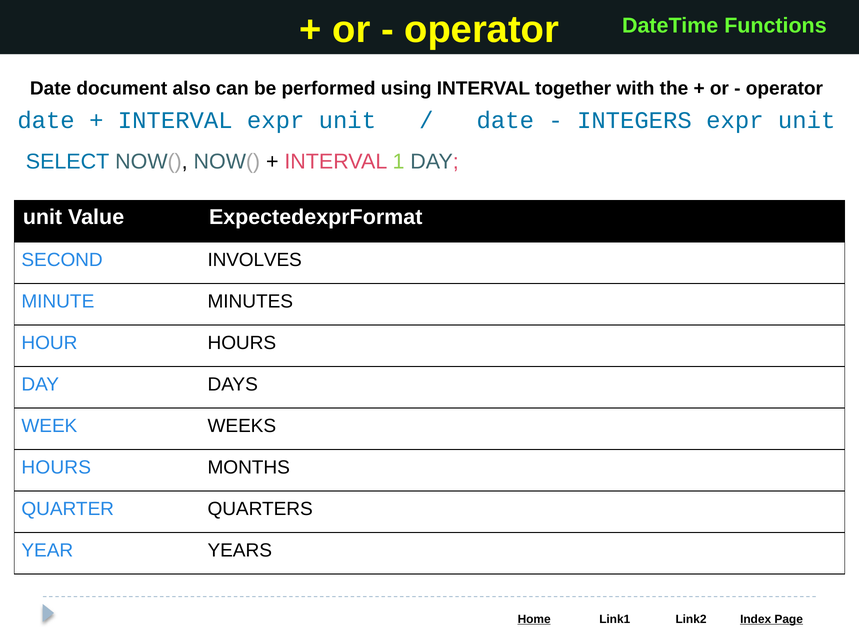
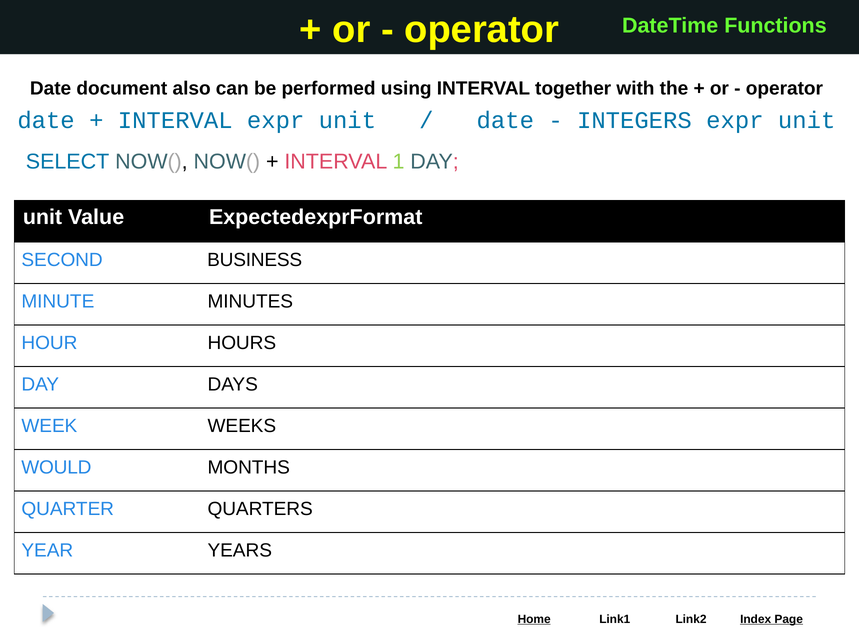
INVOLVES: INVOLVES -> BUSINESS
HOURS at (56, 468): HOURS -> WOULD
